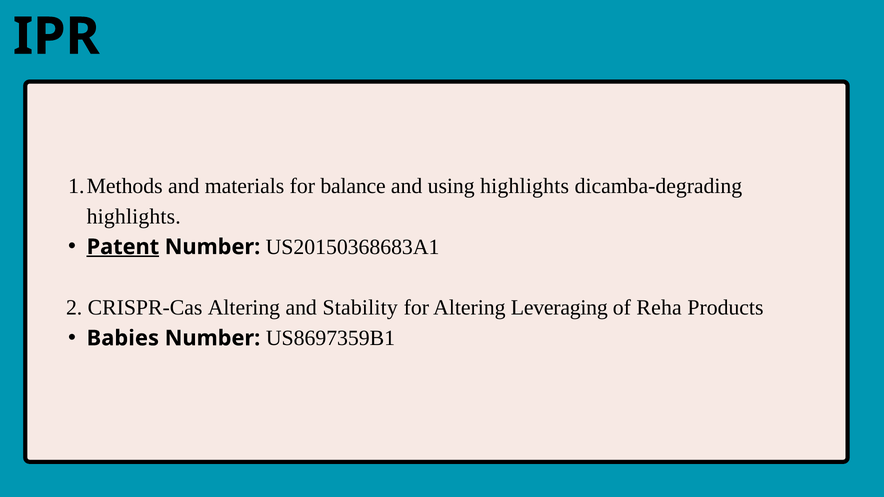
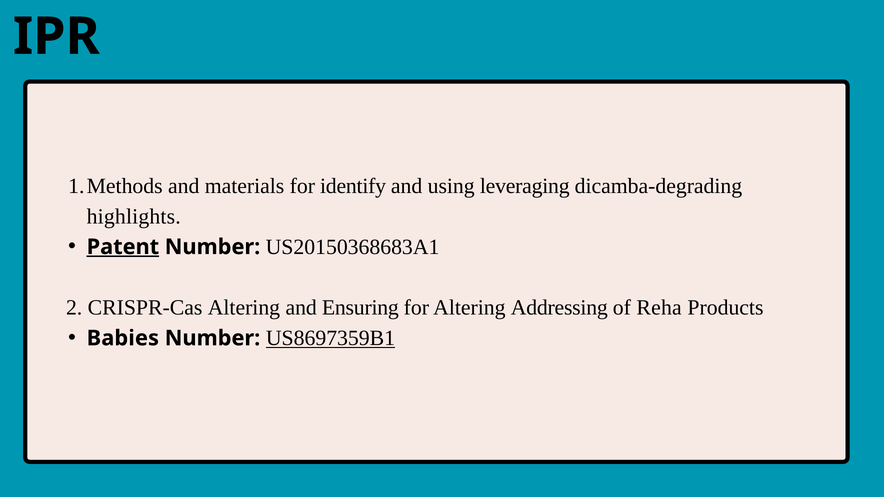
balance: balance -> identify
using highlights: highlights -> leveraging
Stability: Stability -> Ensuring
Leveraging: Leveraging -> Addressing
US8697359B1 underline: none -> present
